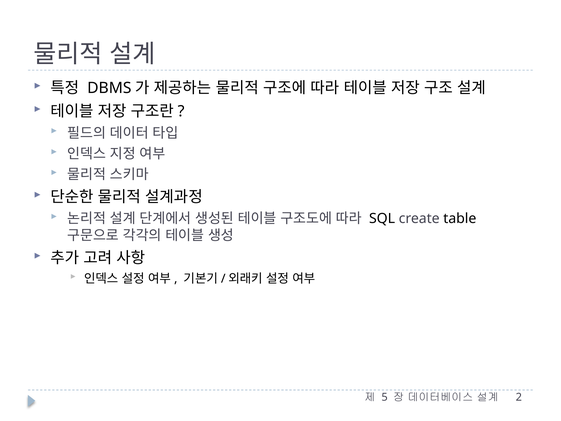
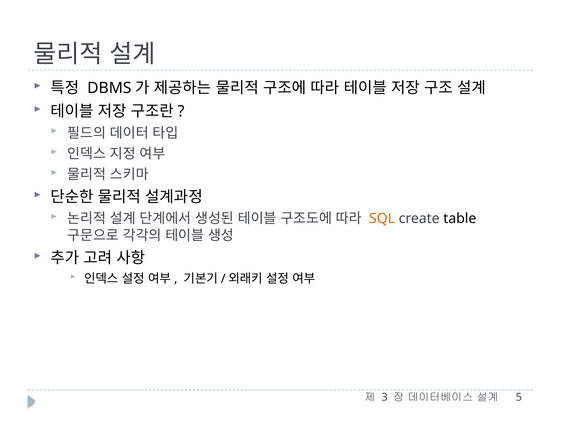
SQL colour: black -> orange
5: 5 -> 3
2: 2 -> 5
